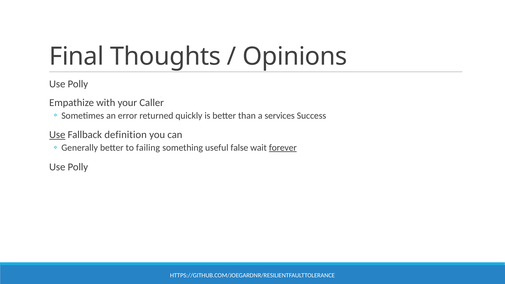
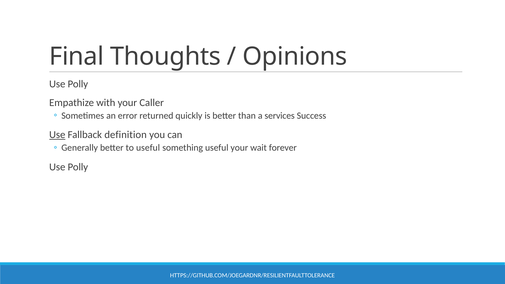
to failing: failing -> useful
useful false: false -> your
forever underline: present -> none
